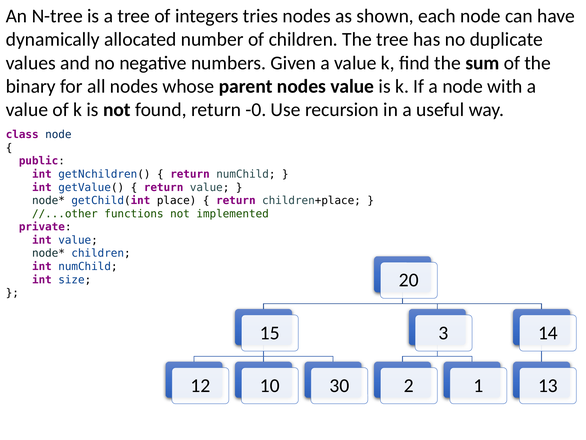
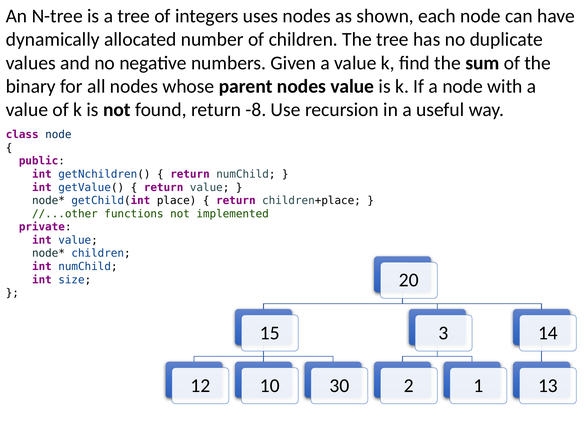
tries: tries -> uses
-0: -0 -> -8
